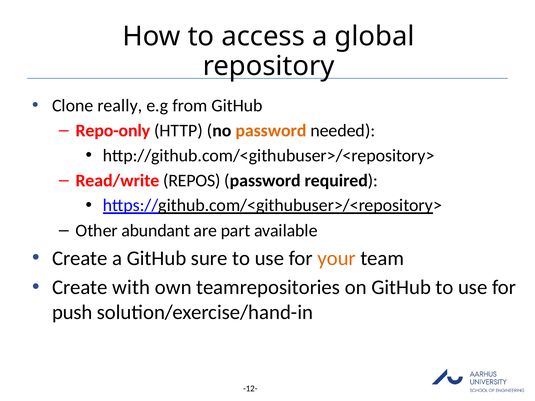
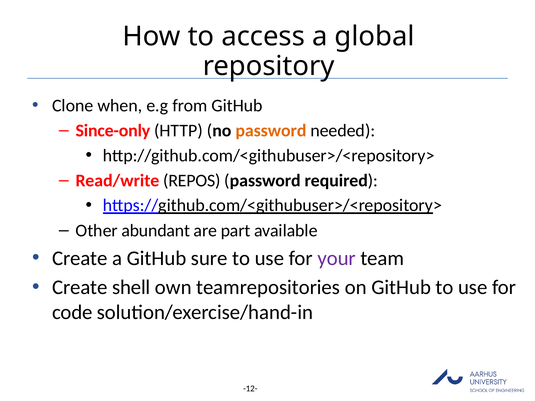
really: really -> when
Repo-only: Repo-only -> Since-only
your colour: orange -> purple
with: with -> shell
push: push -> code
